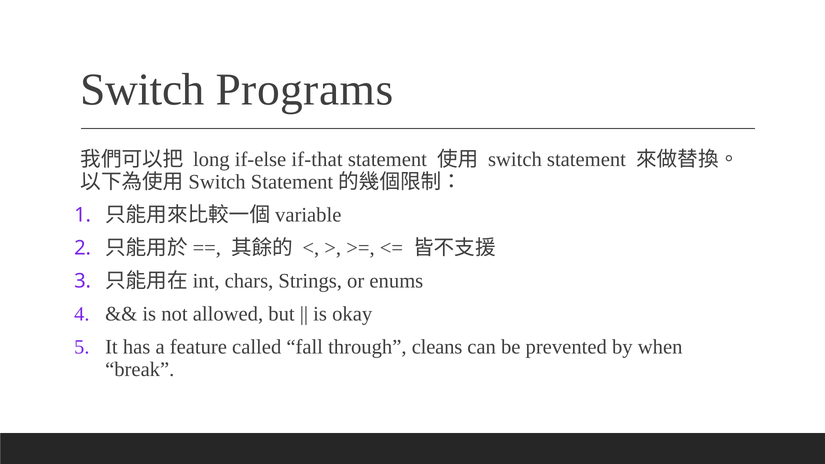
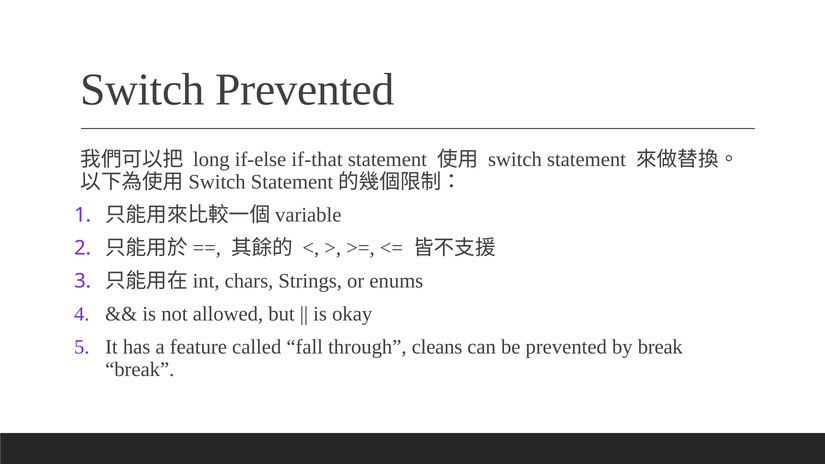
Switch Programs: Programs -> Prevented
by when: when -> break
